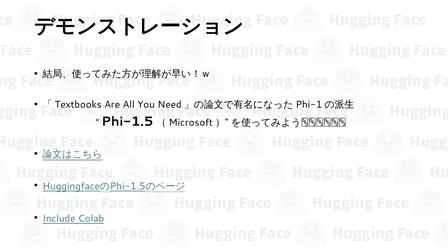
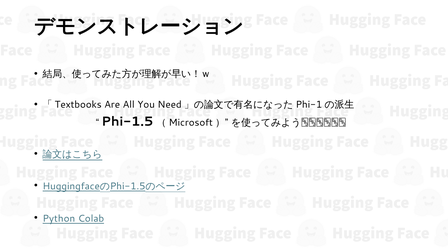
Include: Include -> Python
